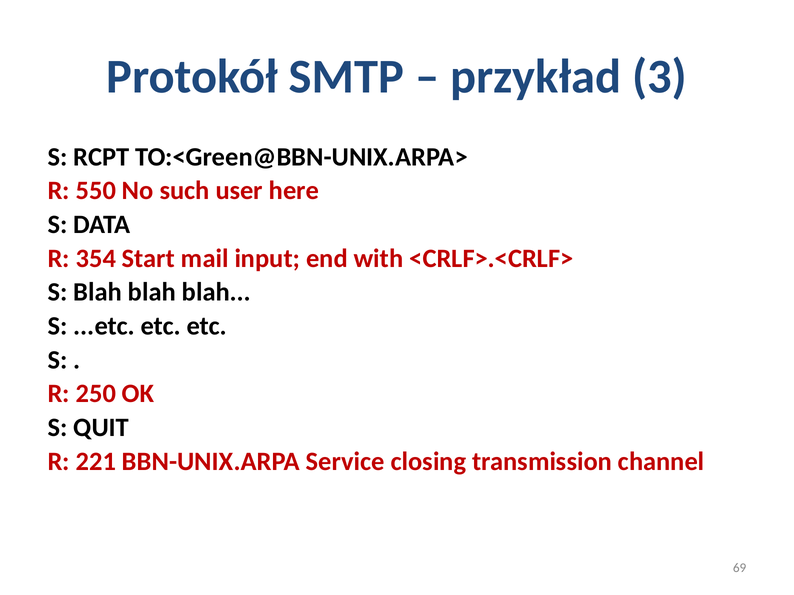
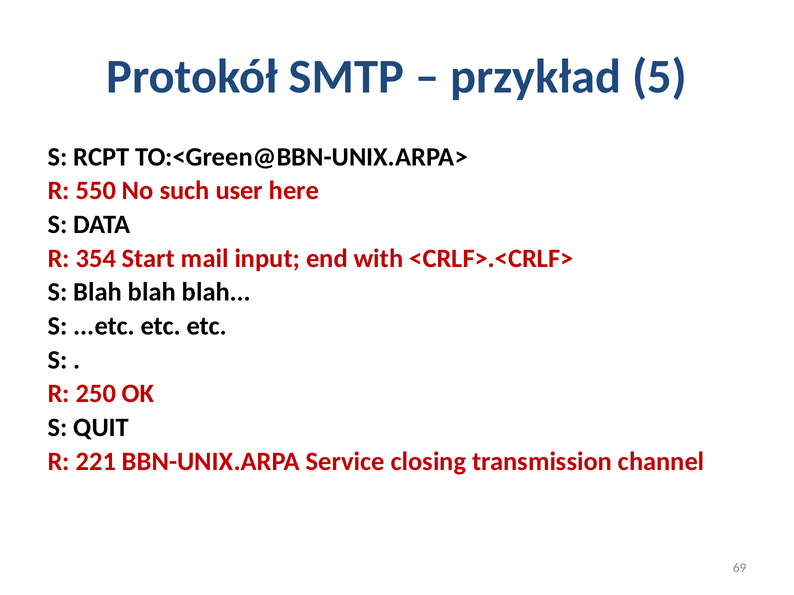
3: 3 -> 5
